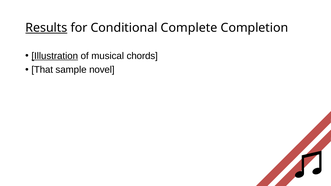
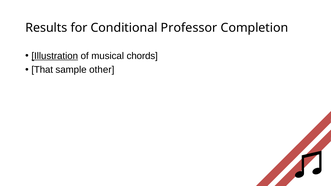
Results underline: present -> none
Complete: Complete -> Professor
novel: novel -> other
